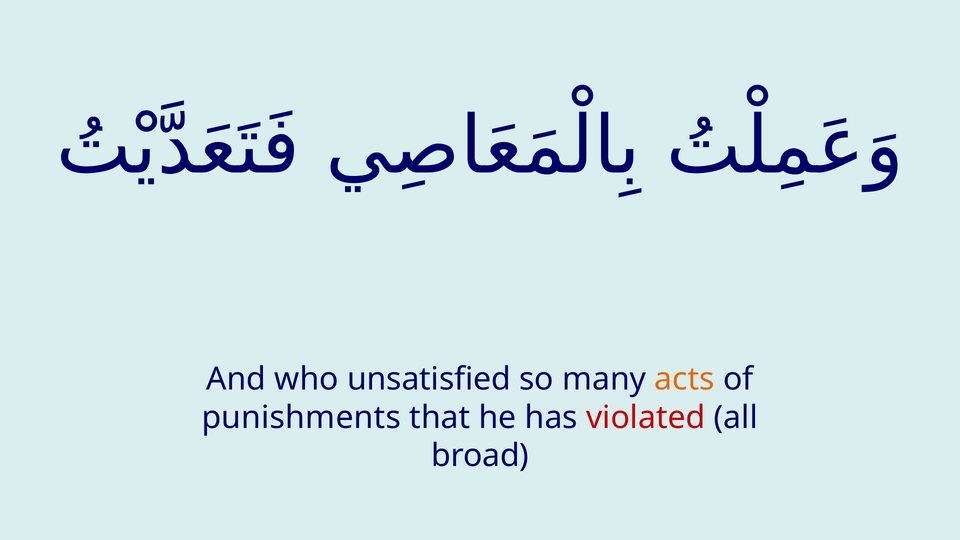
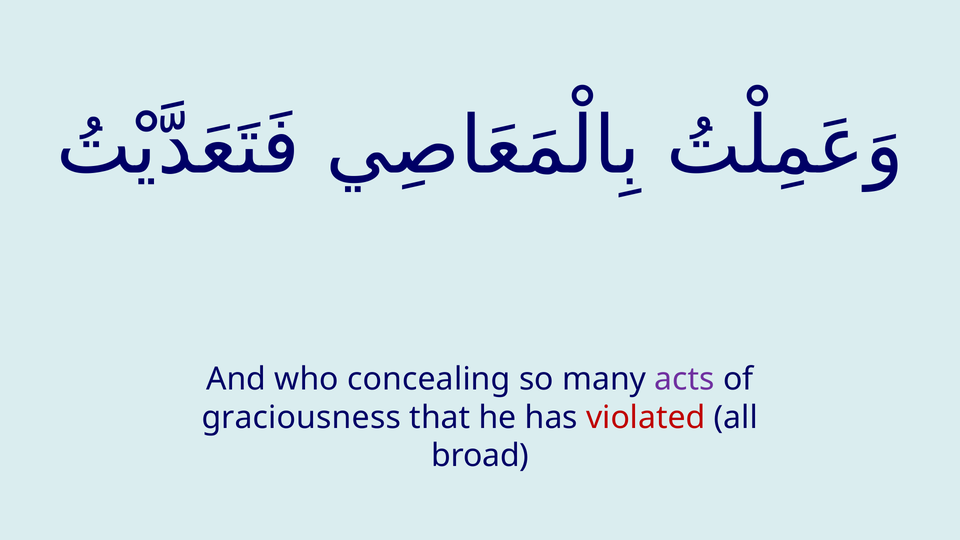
unsatisfied: unsatisfied -> concealing
acts colour: orange -> purple
punishments: punishments -> graciousness
